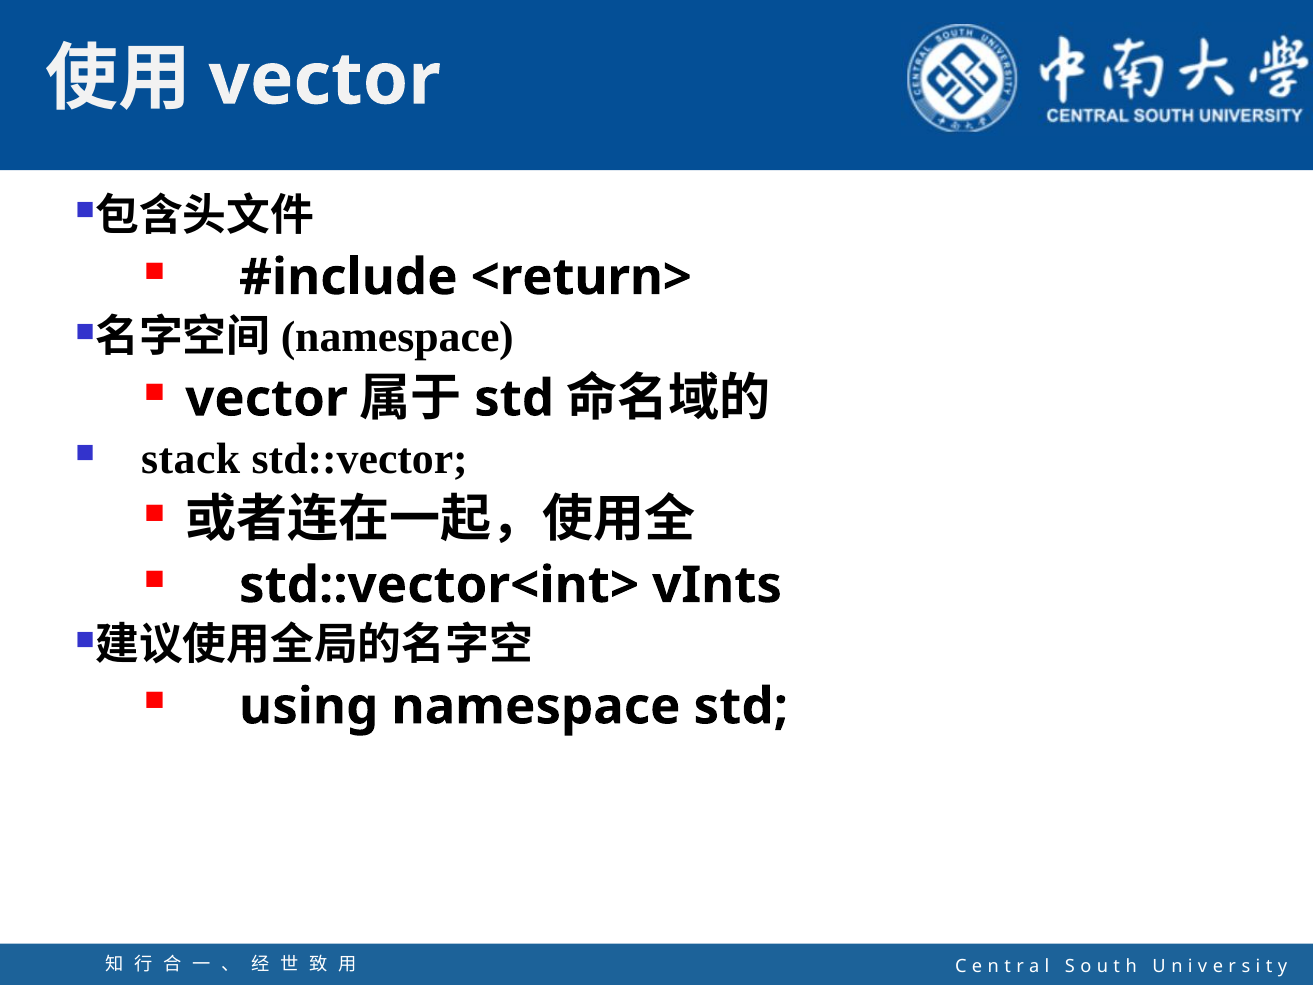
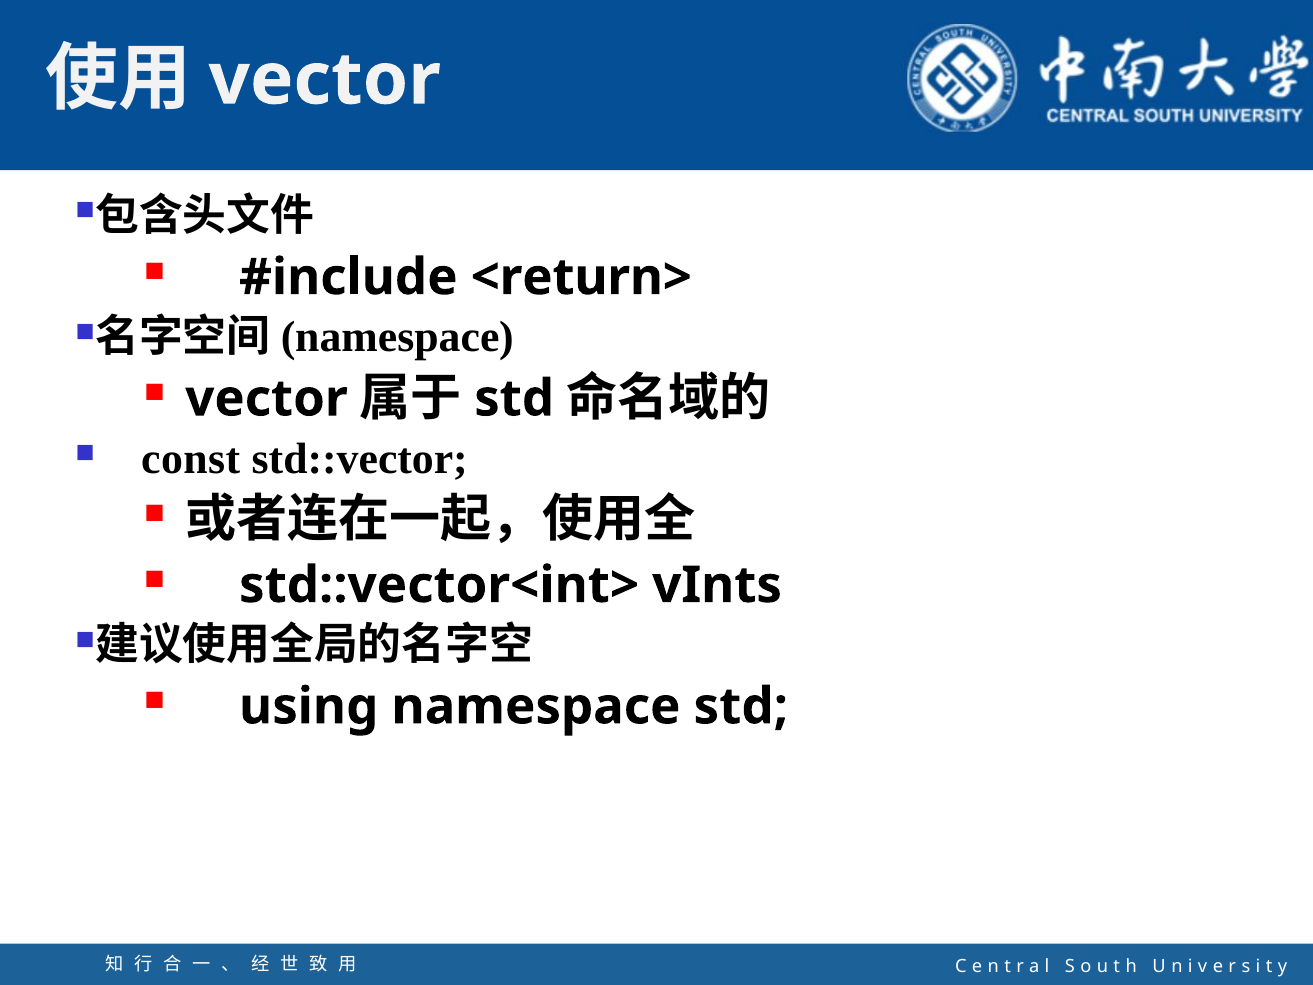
stack: stack -> const
